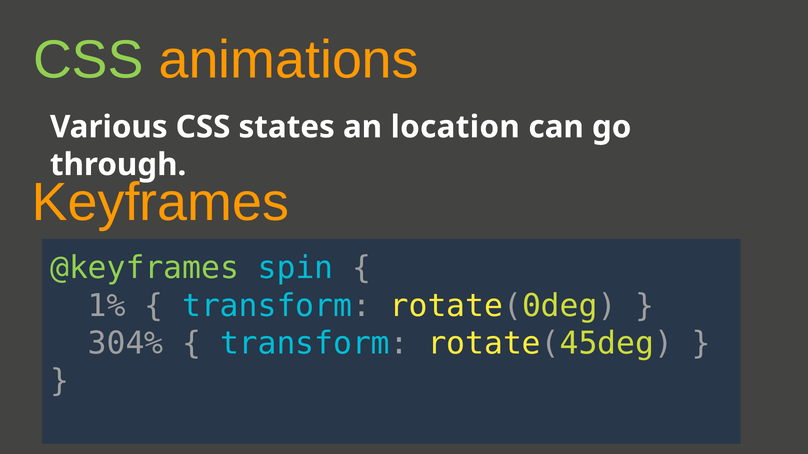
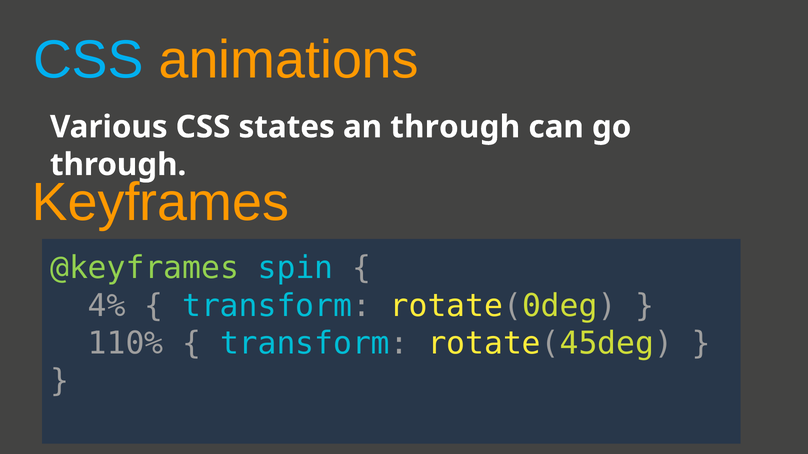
CSS at (88, 60) colour: light green -> light blue
an location: location -> through
1%: 1% -> 4%
304%: 304% -> 110%
